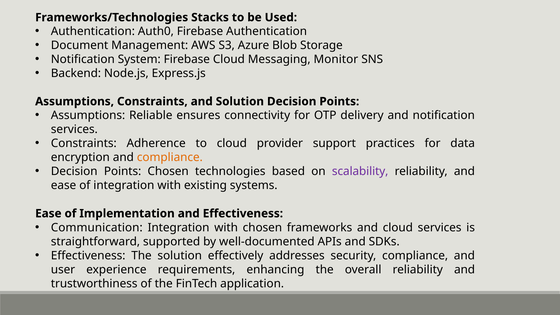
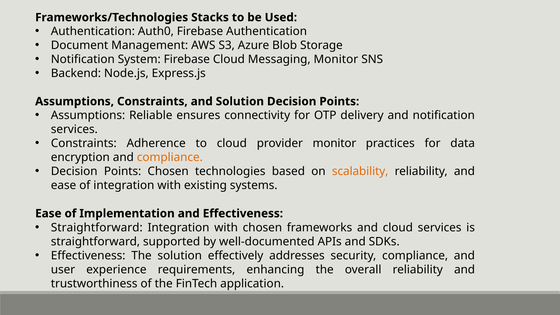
provider support: support -> monitor
scalability colour: purple -> orange
Communication at (97, 227): Communication -> Straightforward
